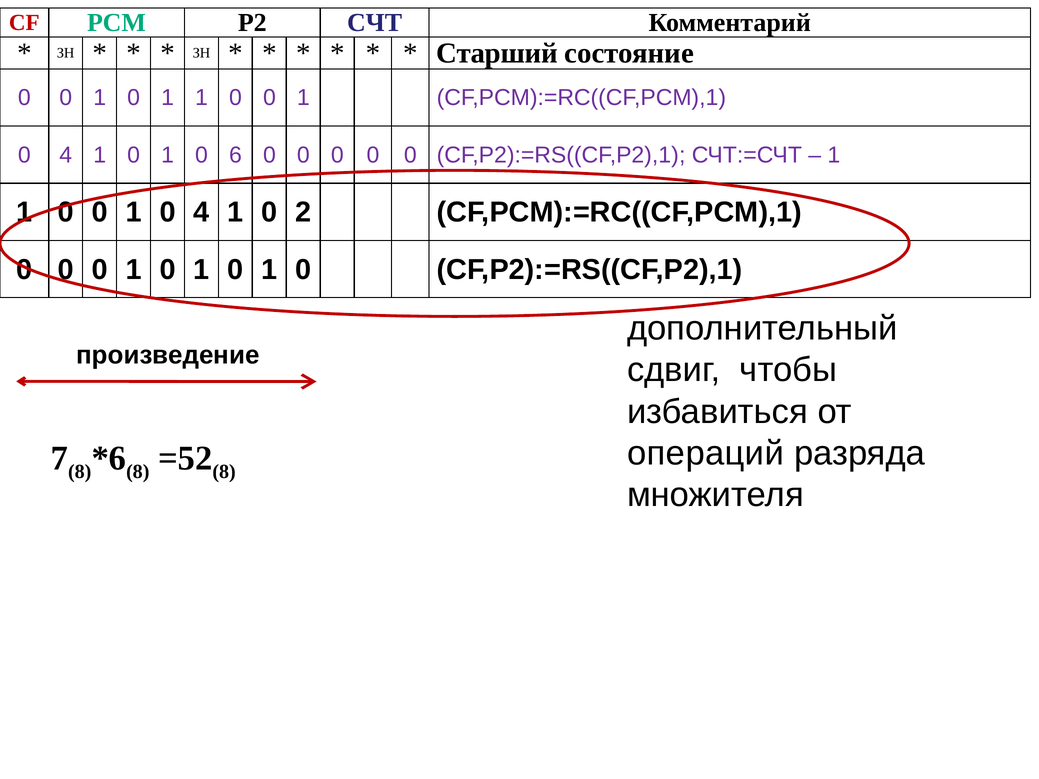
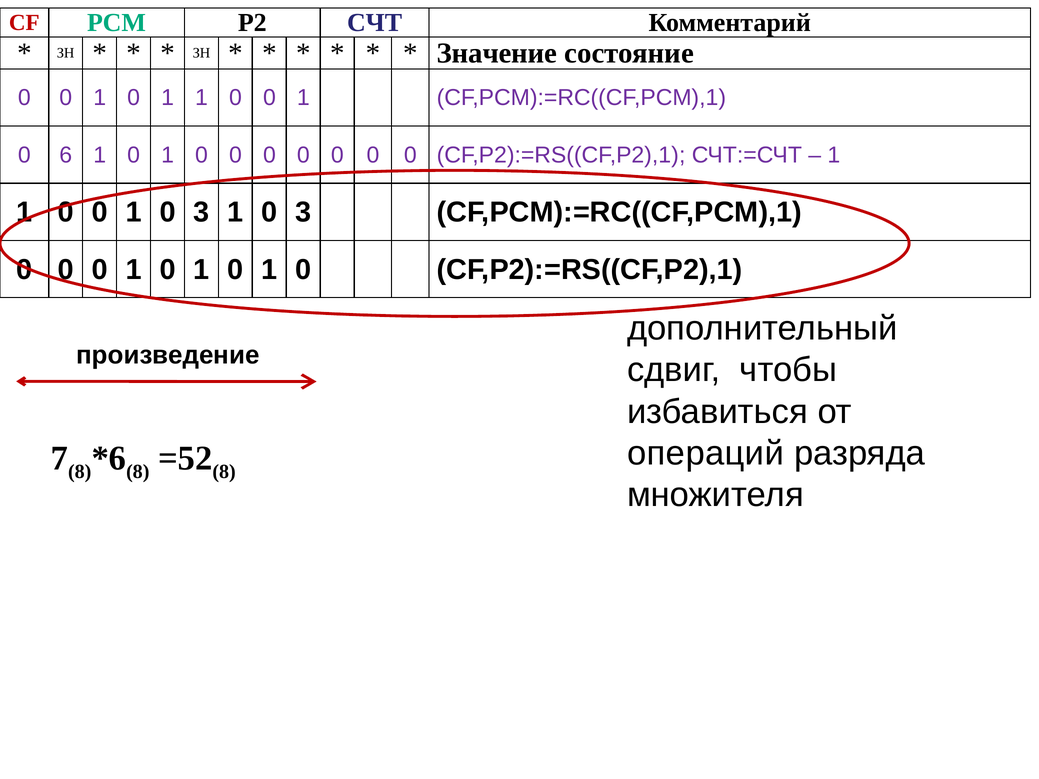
Старший: Старший -> Значение
4 at (66, 155): 4 -> 6
0 1 0 6: 6 -> 0
0 1 0 4: 4 -> 3
2 at (303, 212): 2 -> 3
